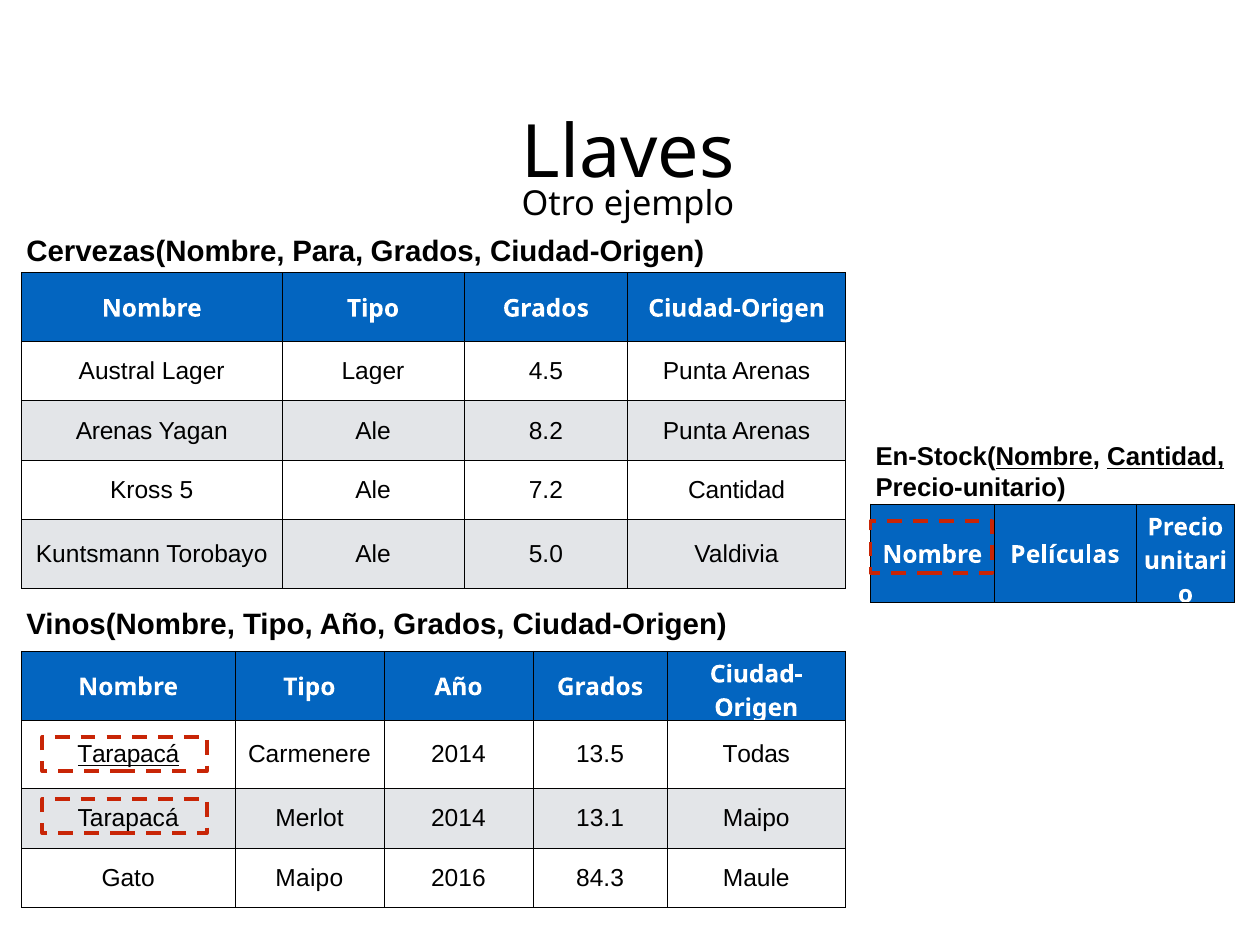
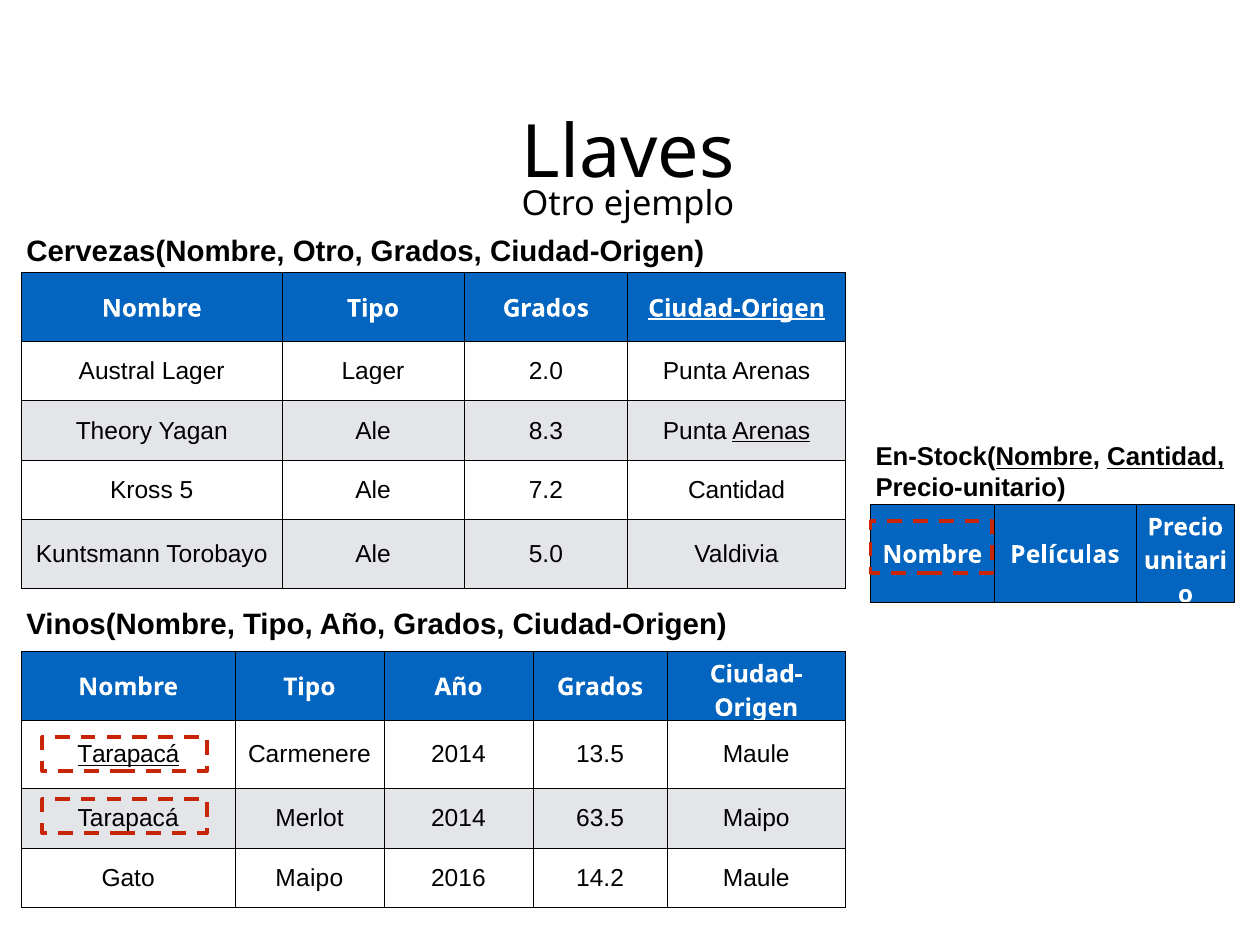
Cervezas(Nombre Para: Para -> Otro
Ciudad-Origen at (737, 309) underline: none -> present
4.5: 4.5 -> 2.0
Arenas at (114, 431): Arenas -> Theory
8.2: 8.2 -> 8.3
Arenas at (771, 431) underline: none -> present
13.5 Todas: Todas -> Maule
13.1: 13.1 -> 63.5
84.3: 84.3 -> 14.2
